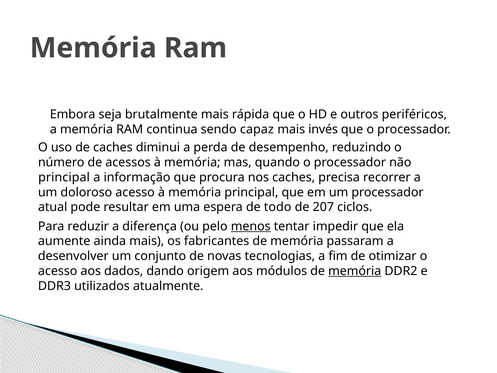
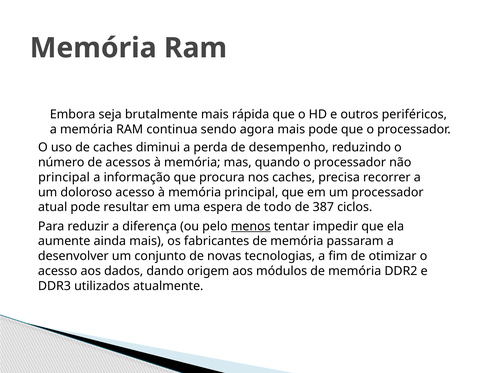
capaz: capaz -> agora
mais invés: invés -> pode
207: 207 -> 387
memória at (355, 271) underline: present -> none
